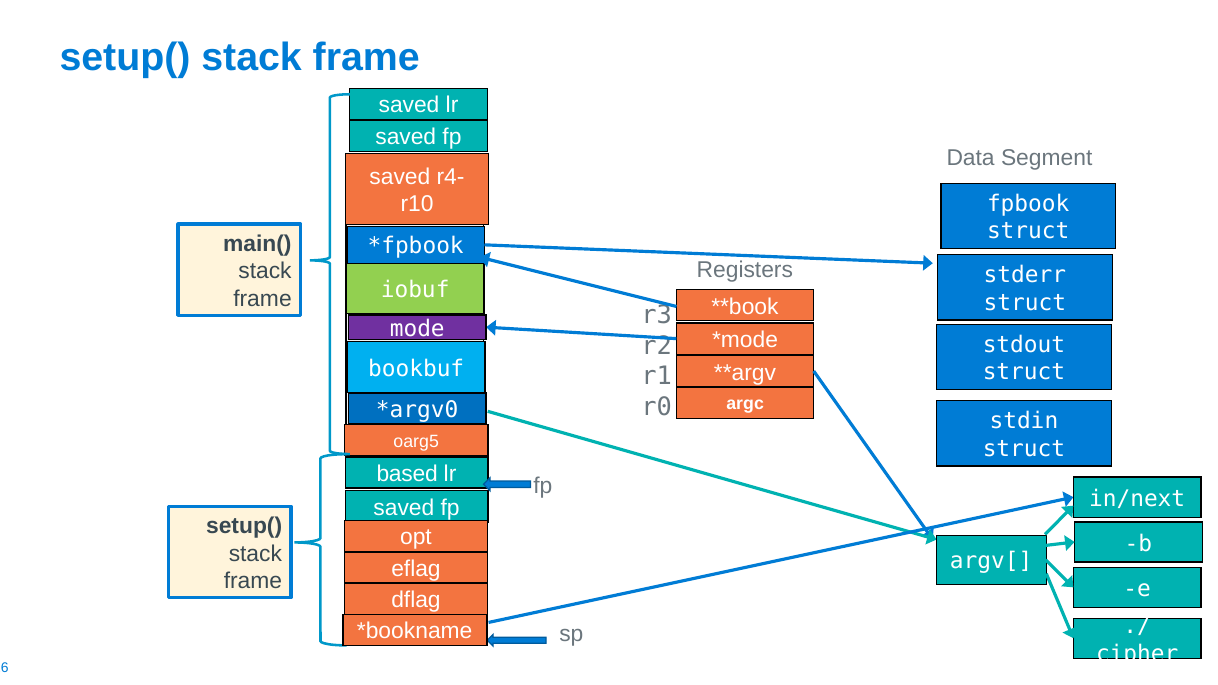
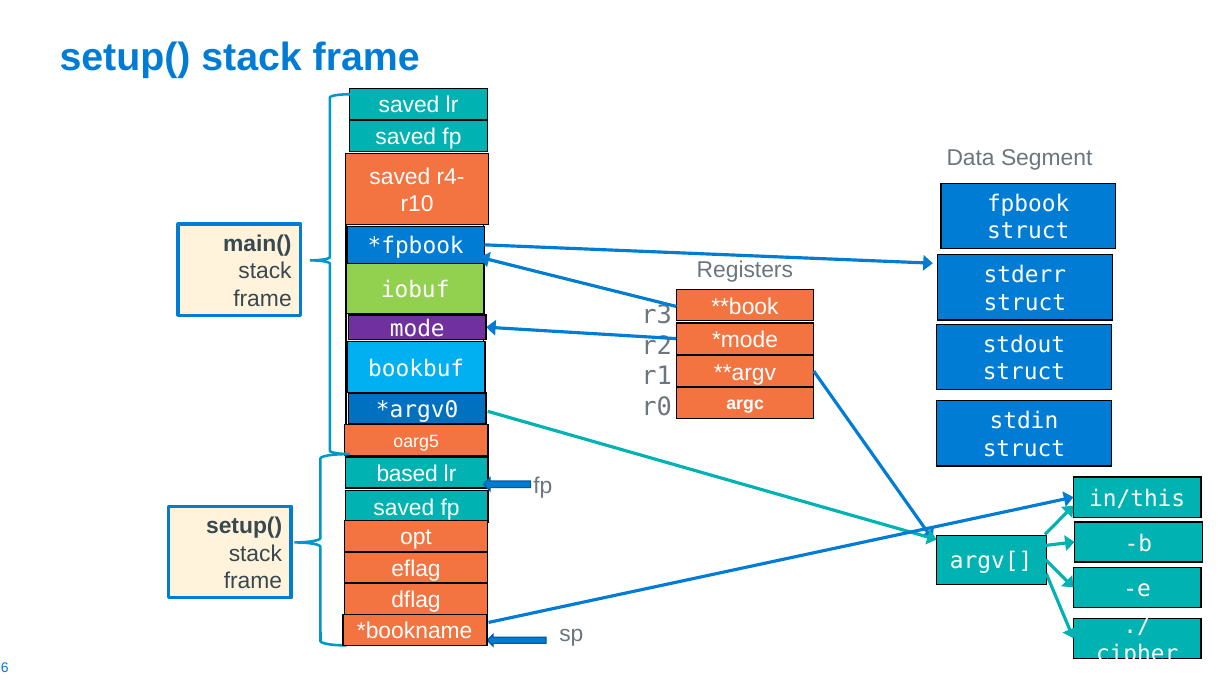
in/next: in/next -> in/this
